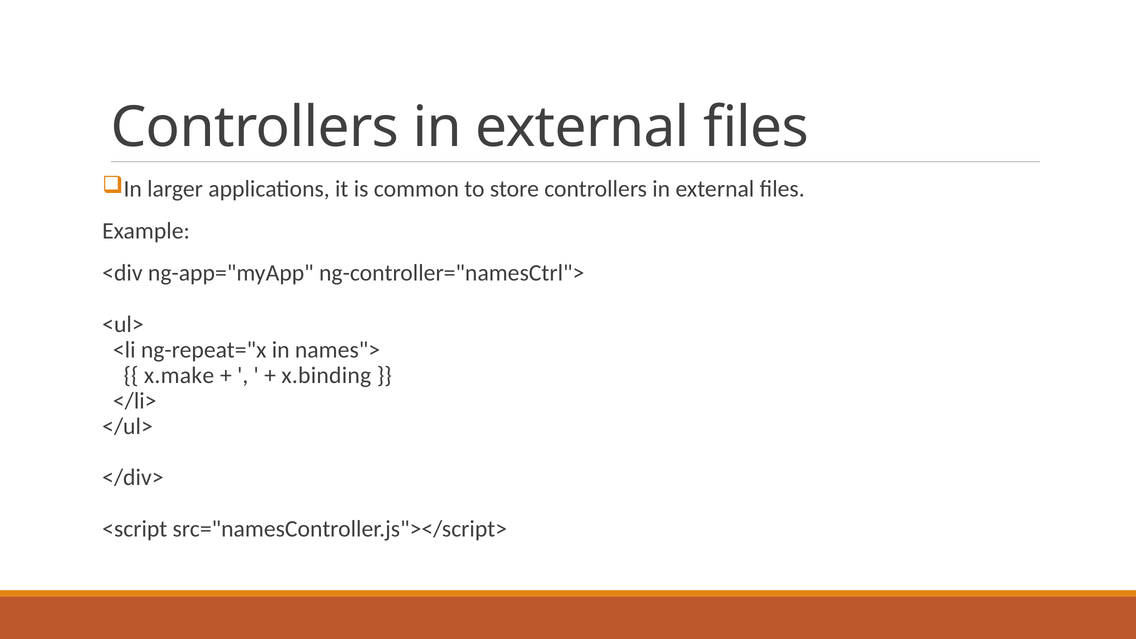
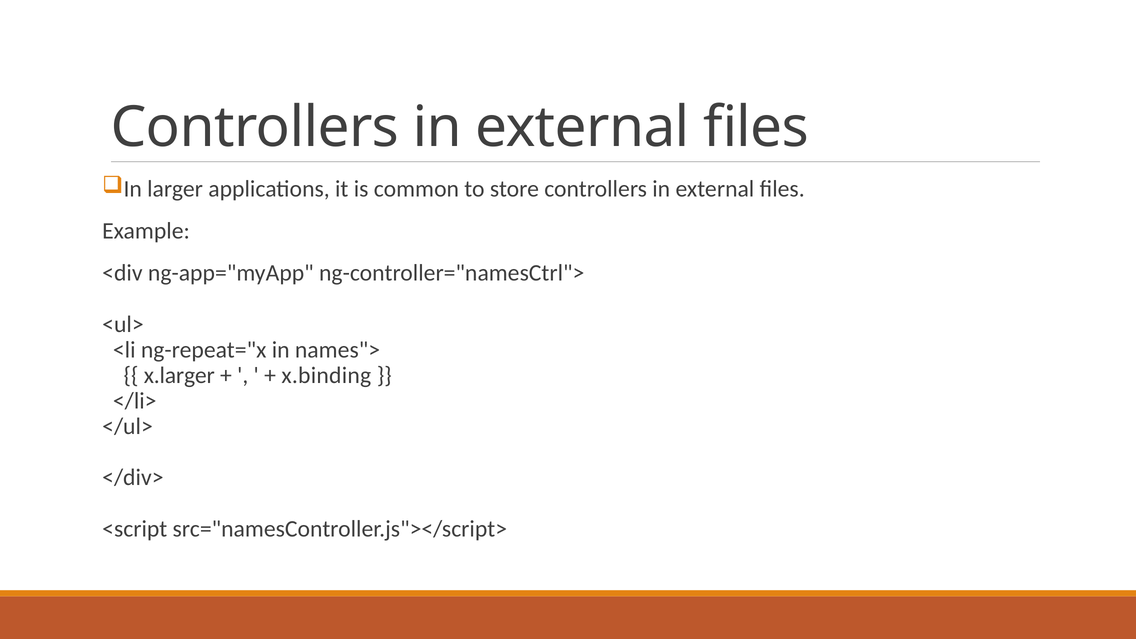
x.make: x.make -> x.larger
